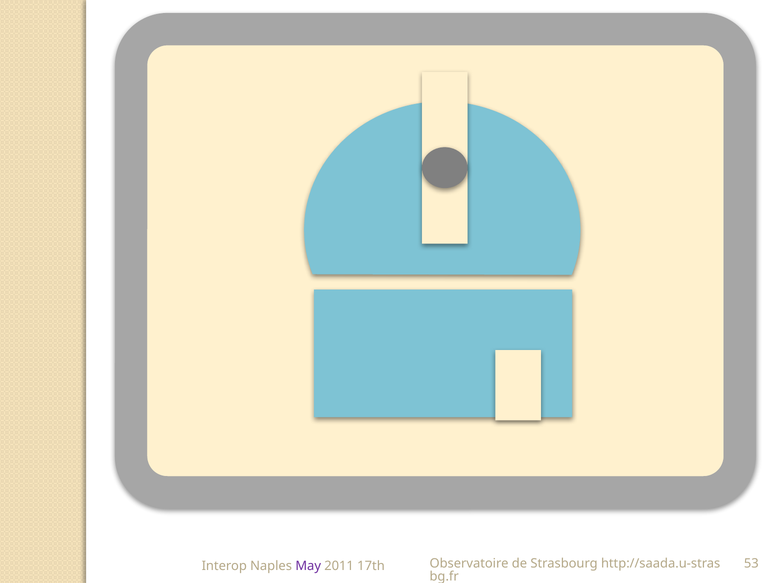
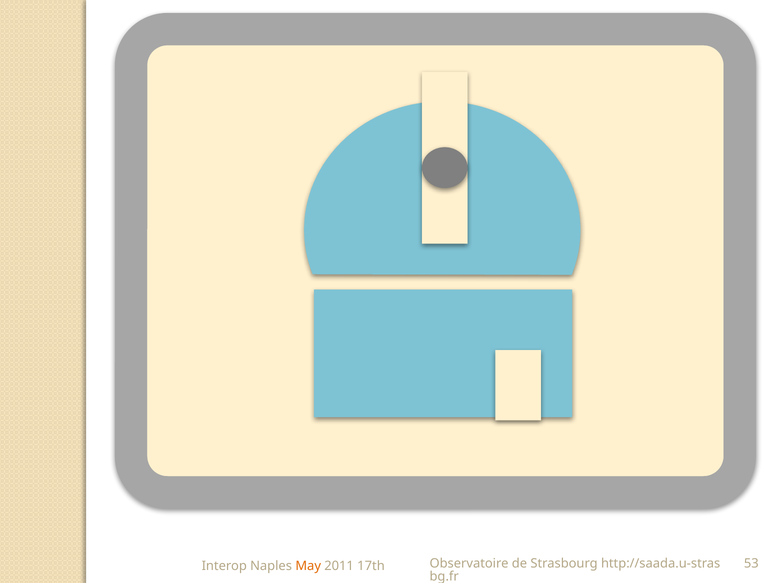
May colour: purple -> orange
